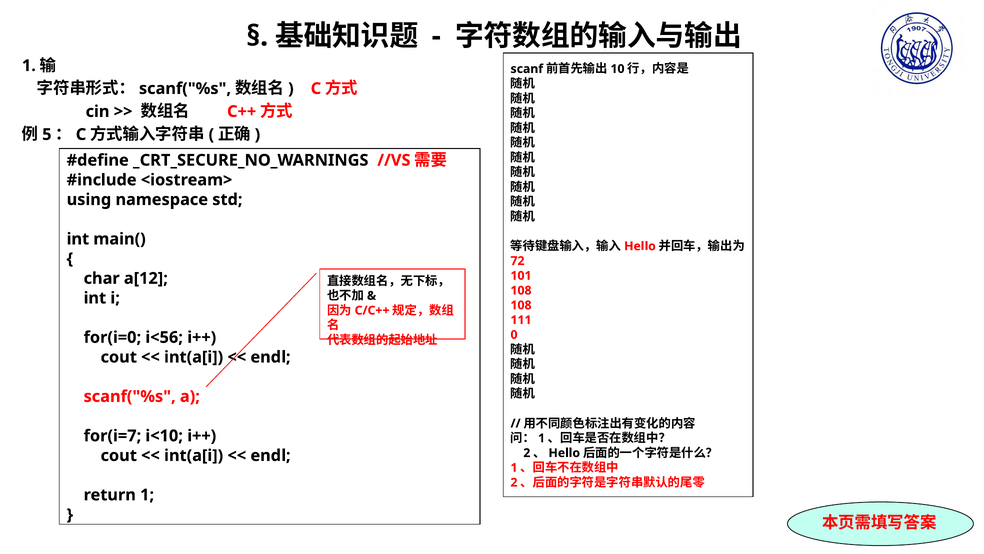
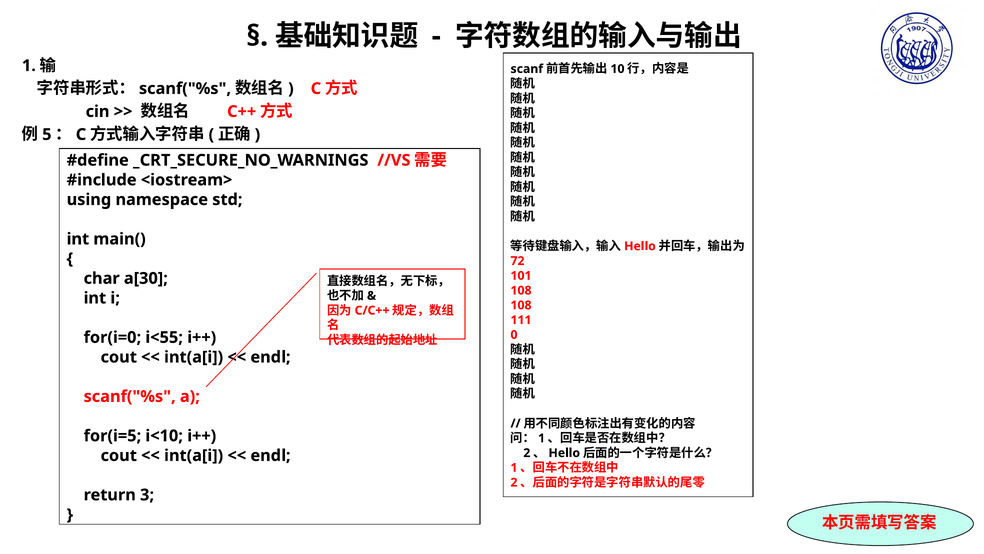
a[12: a[12 -> a[30
i<56: i<56 -> i<55
for(i=7: for(i=7 -> for(i=5
return 1: 1 -> 3
